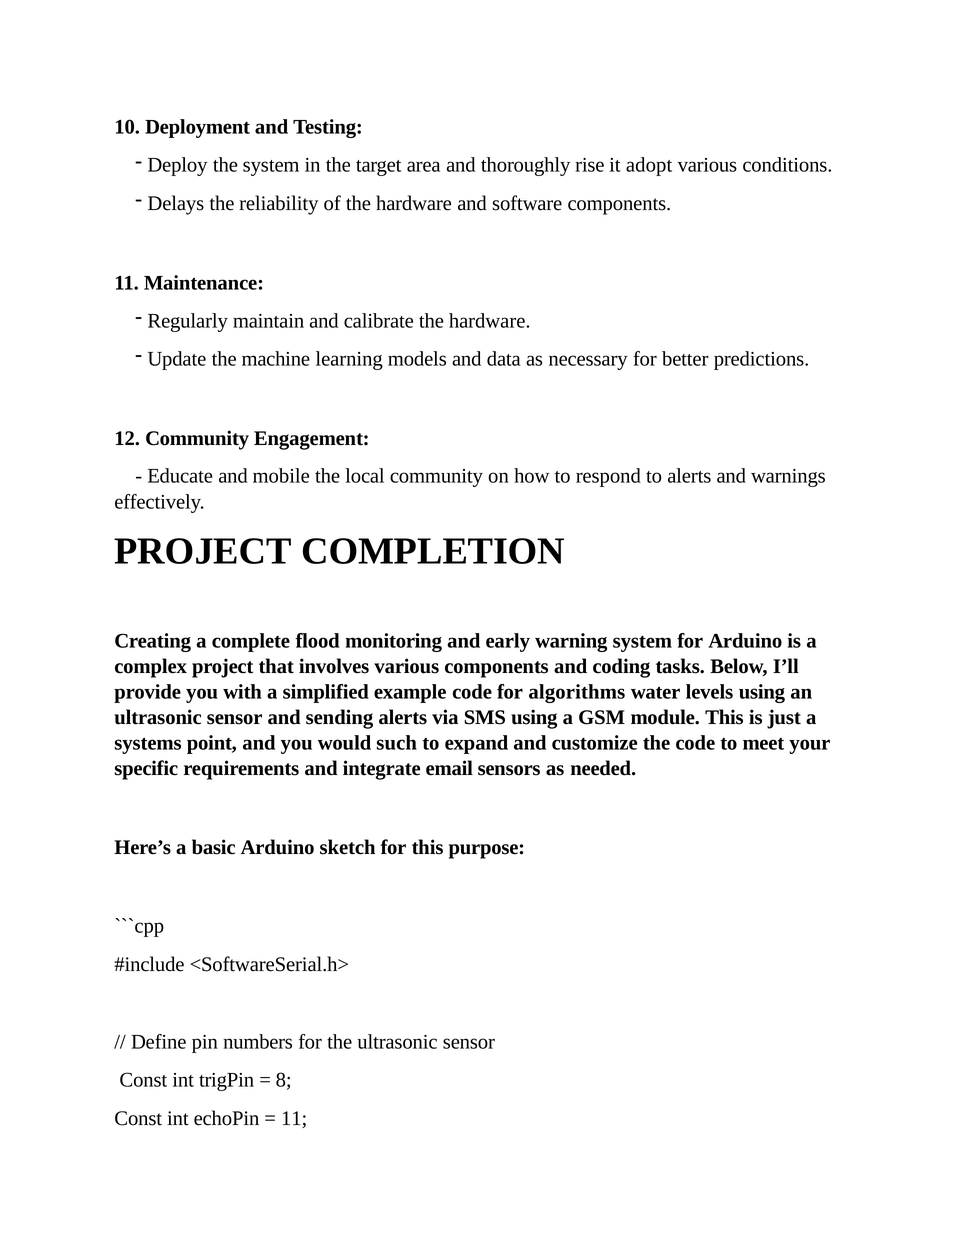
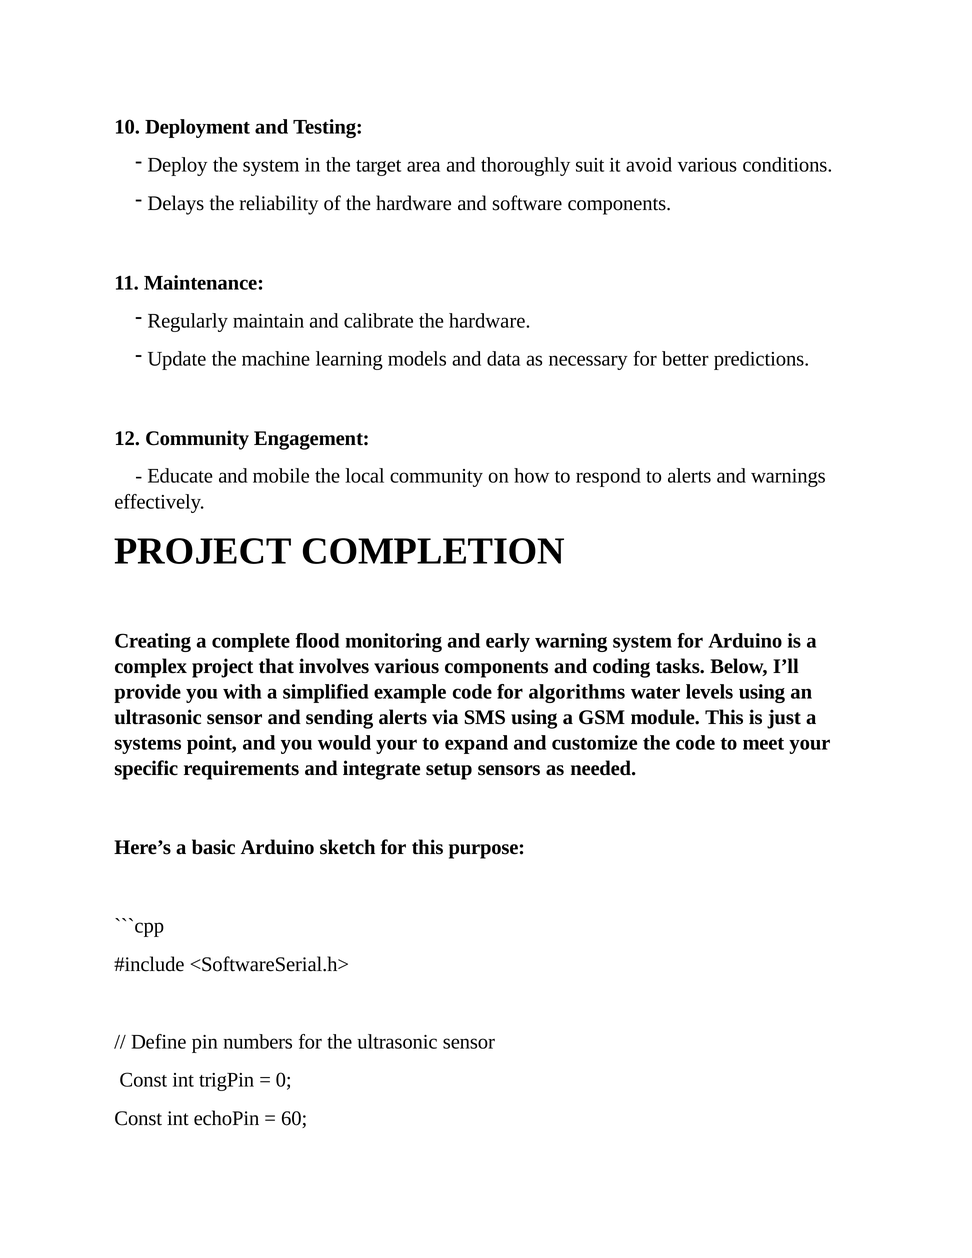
rise: rise -> suit
adopt: adopt -> avoid
would such: such -> your
email: email -> setup
8: 8 -> 0
11 at (294, 1118): 11 -> 60
